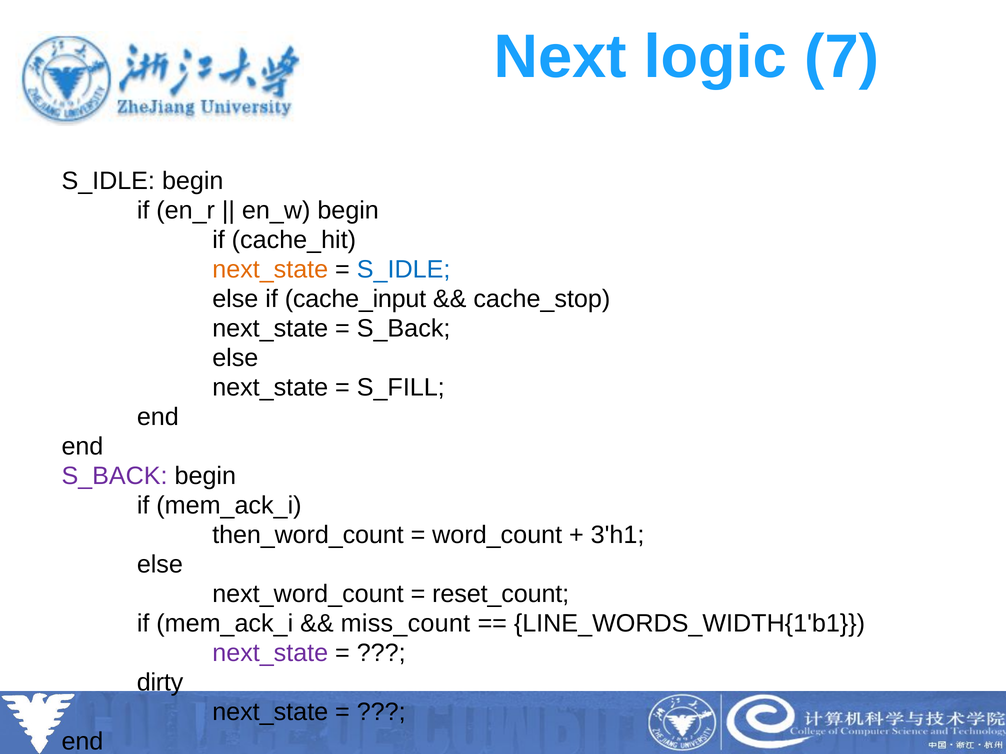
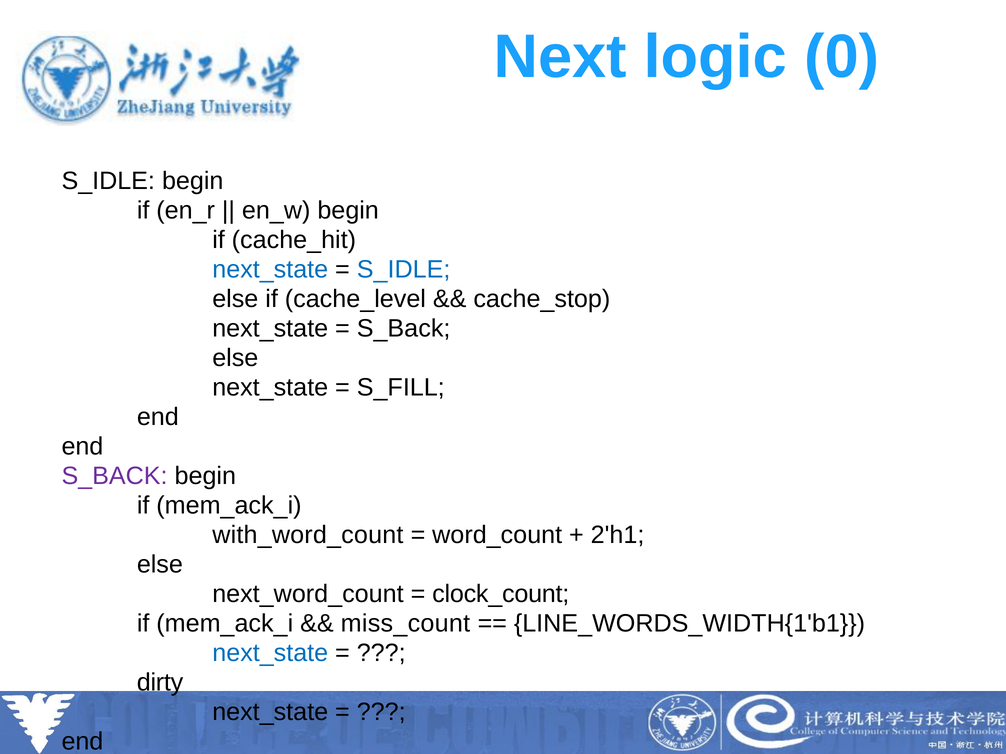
7: 7 -> 0
next_state at (270, 270) colour: orange -> blue
cache_input: cache_input -> cache_level
then_word_count: then_word_count -> with_word_count
3'h1: 3'h1 -> 2'h1
reset_count: reset_count -> clock_count
next_state at (270, 653) colour: purple -> blue
